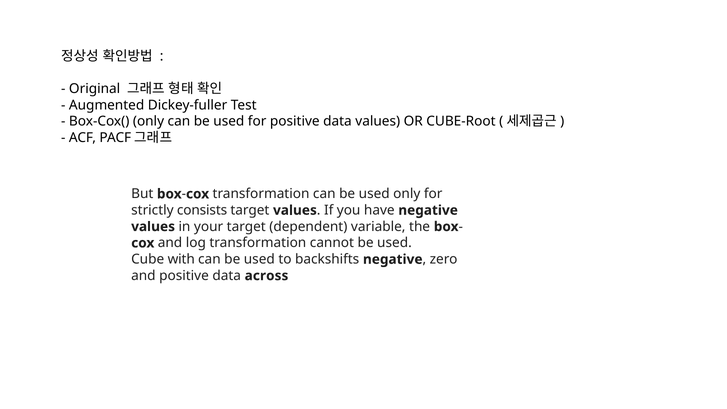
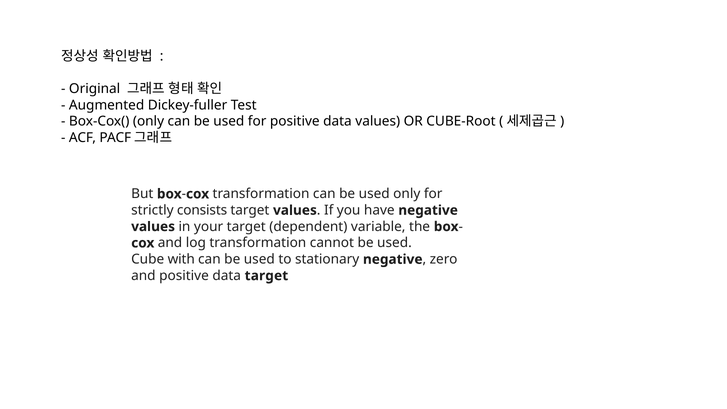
backshifts: backshifts -> stationary
data across: across -> target
